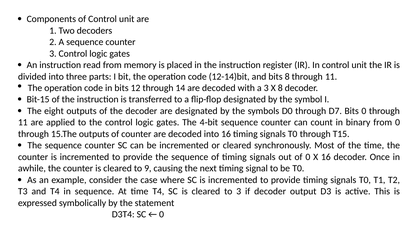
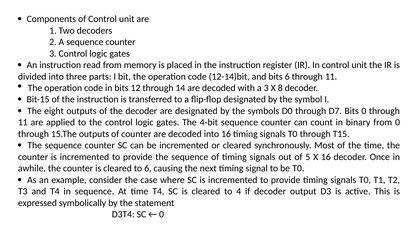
bits 8: 8 -> 6
of 0: 0 -> 5
to 9: 9 -> 6
to 3: 3 -> 4
